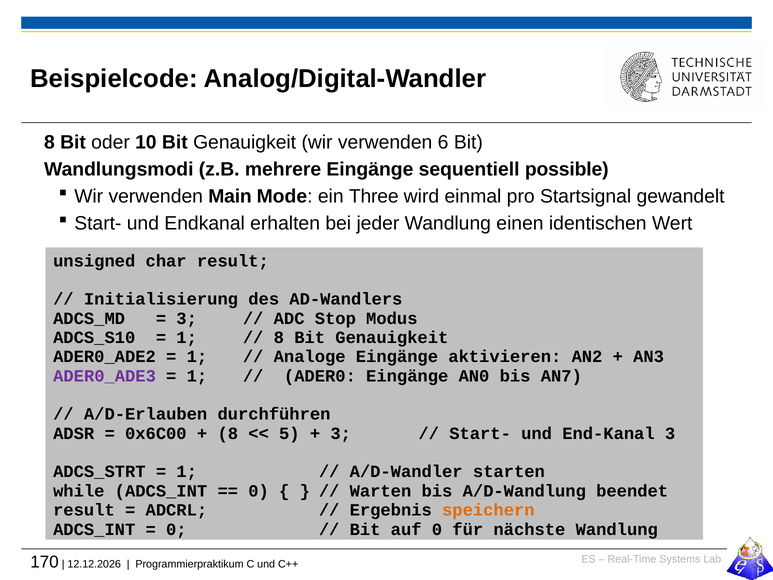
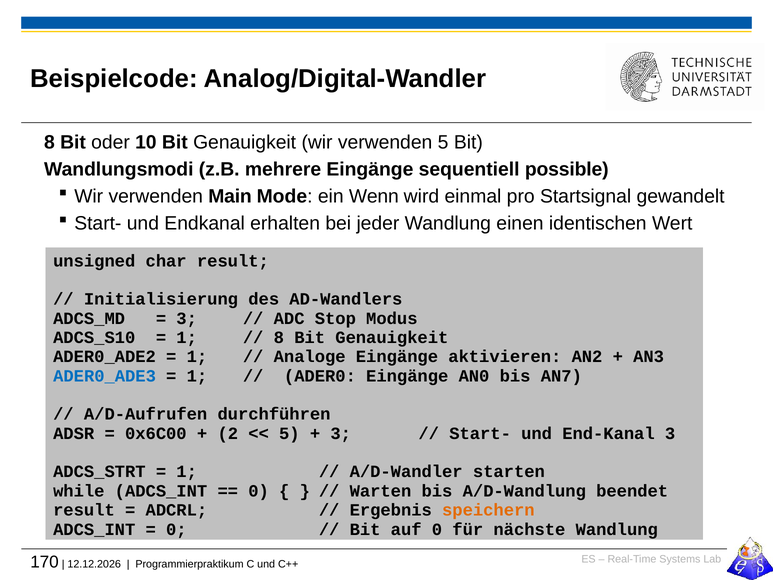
verwenden 6: 6 -> 5
Three: Three -> Wenn
ADER0_ADE3 colour: purple -> blue
A/D-Erlauben: A/D-Erlauben -> A/D-Aufrufen
8 at (228, 433): 8 -> 2
